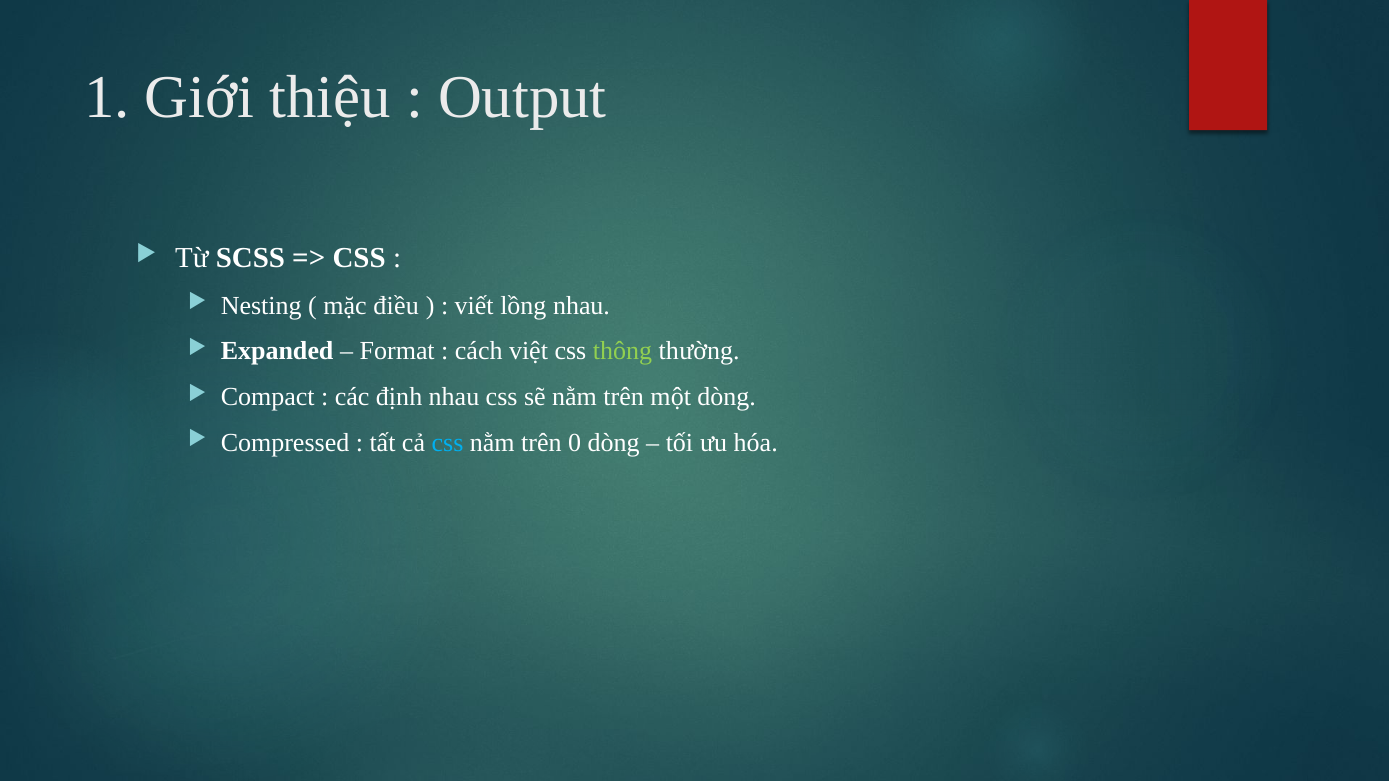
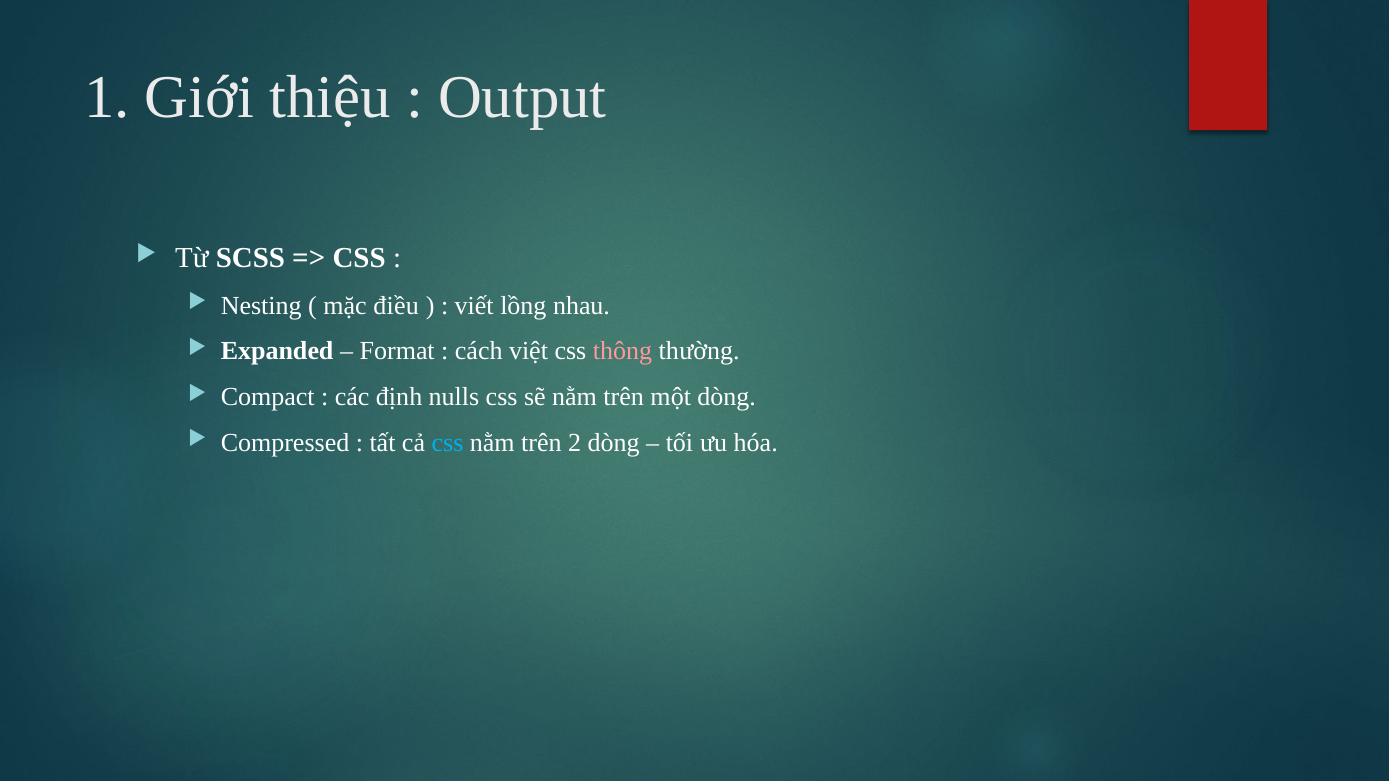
thông colour: light green -> pink
định nhau: nhau -> nulls
0: 0 -> 2
